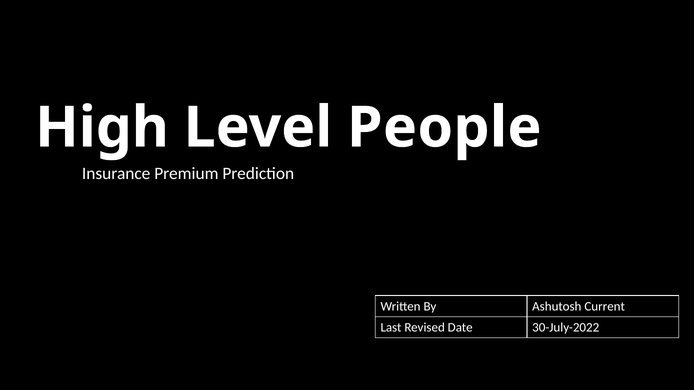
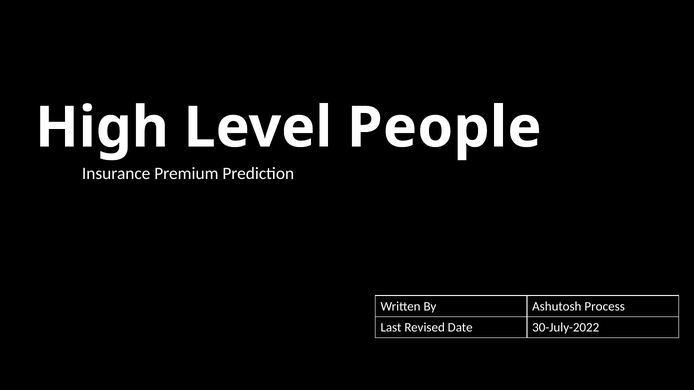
Current: Current -> Process
